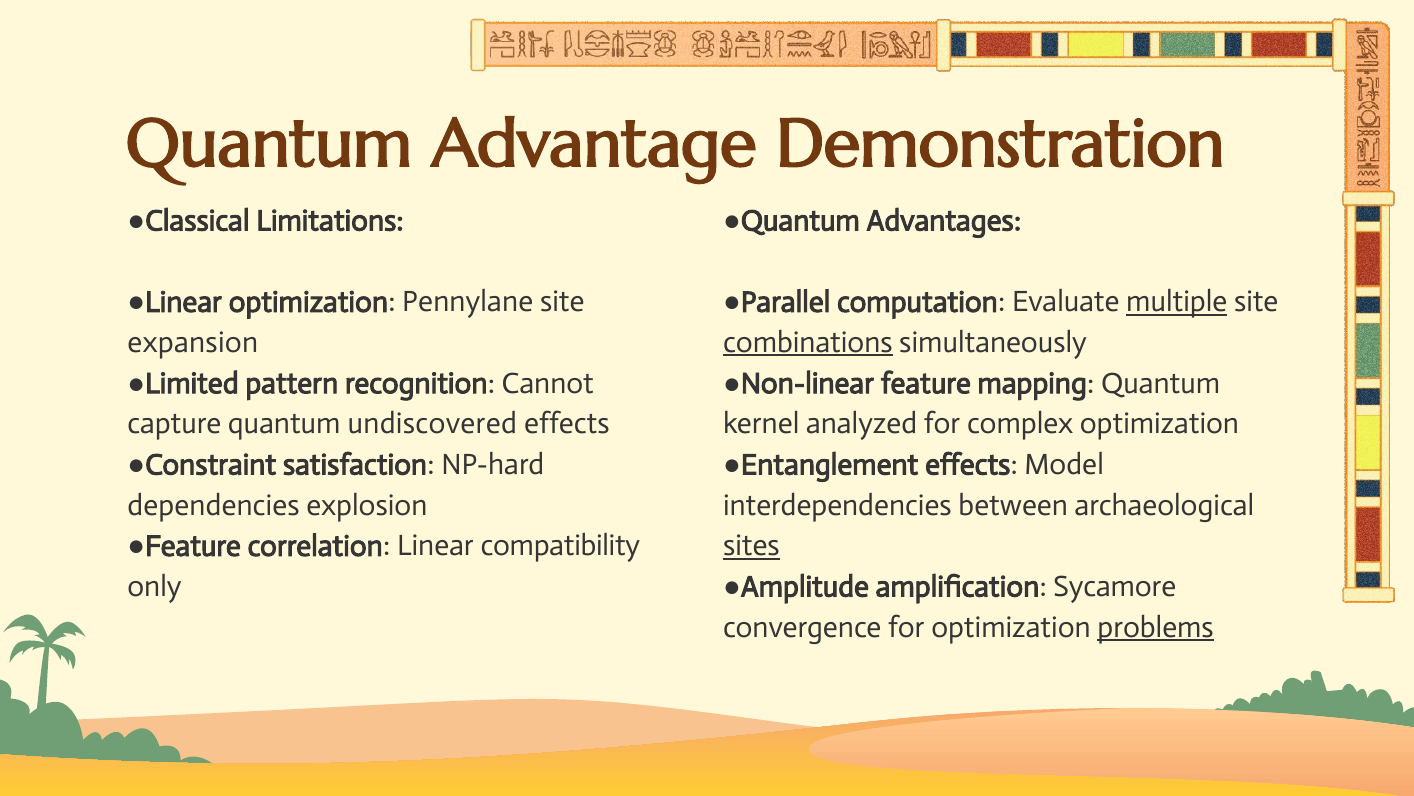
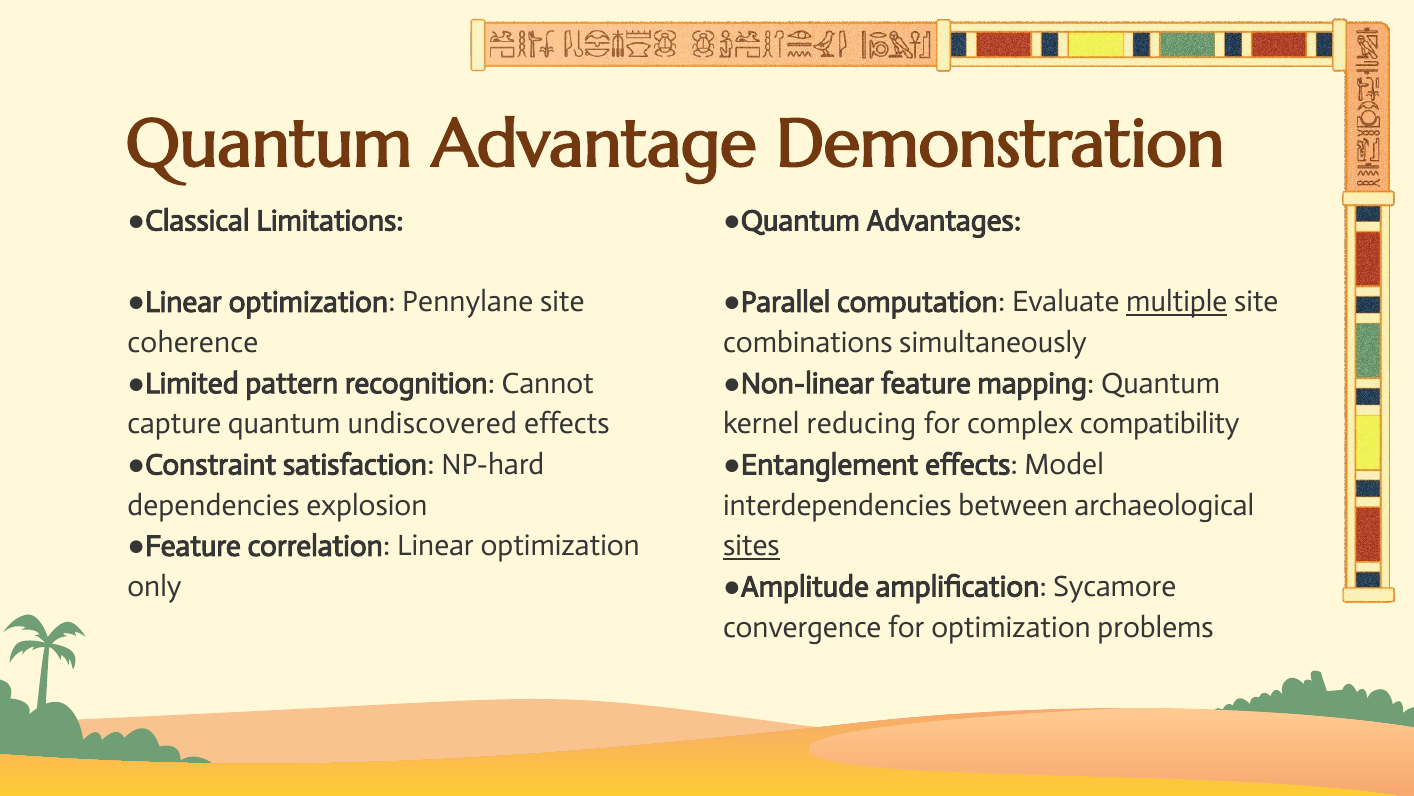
expansion: expansion -> coherence
combinations underline: present -> none
analyzed: analyzed -> reducing
complex optimization: optimization -> compatibility
Linear compatibility: compatibility -> optimization
problems underline: present -> none
